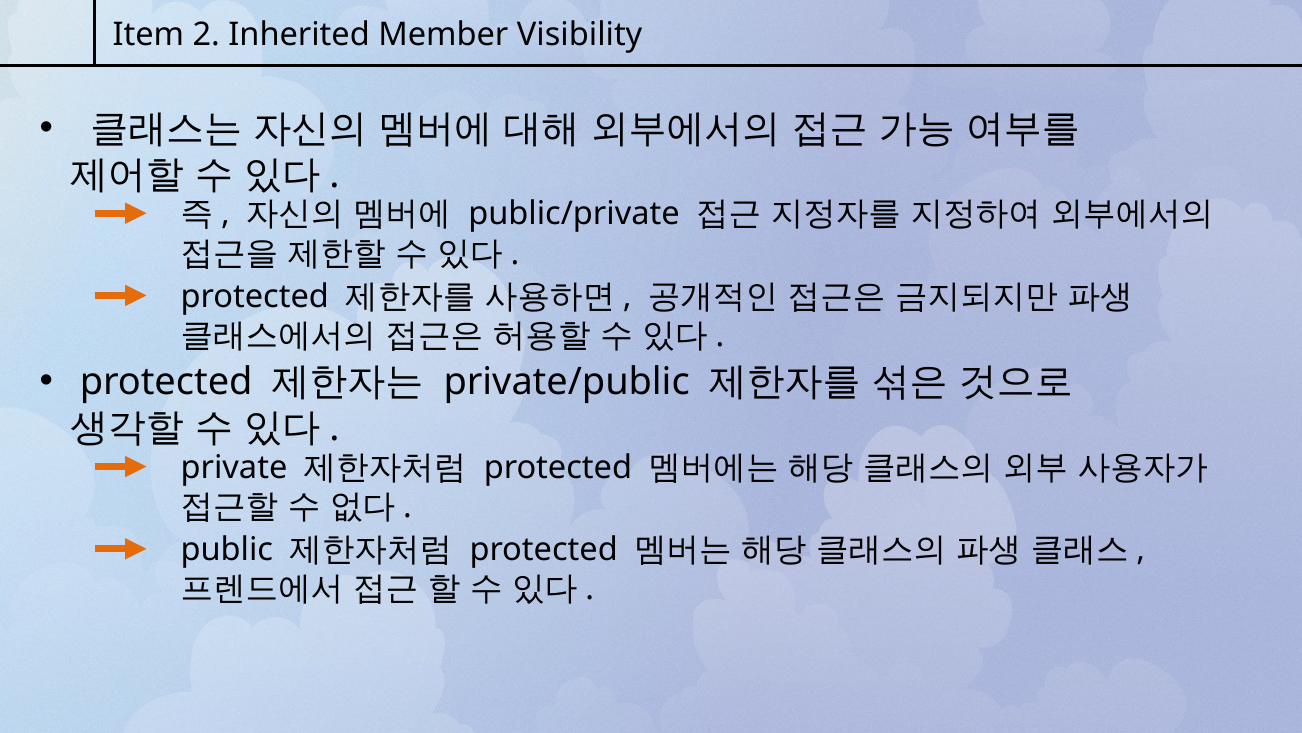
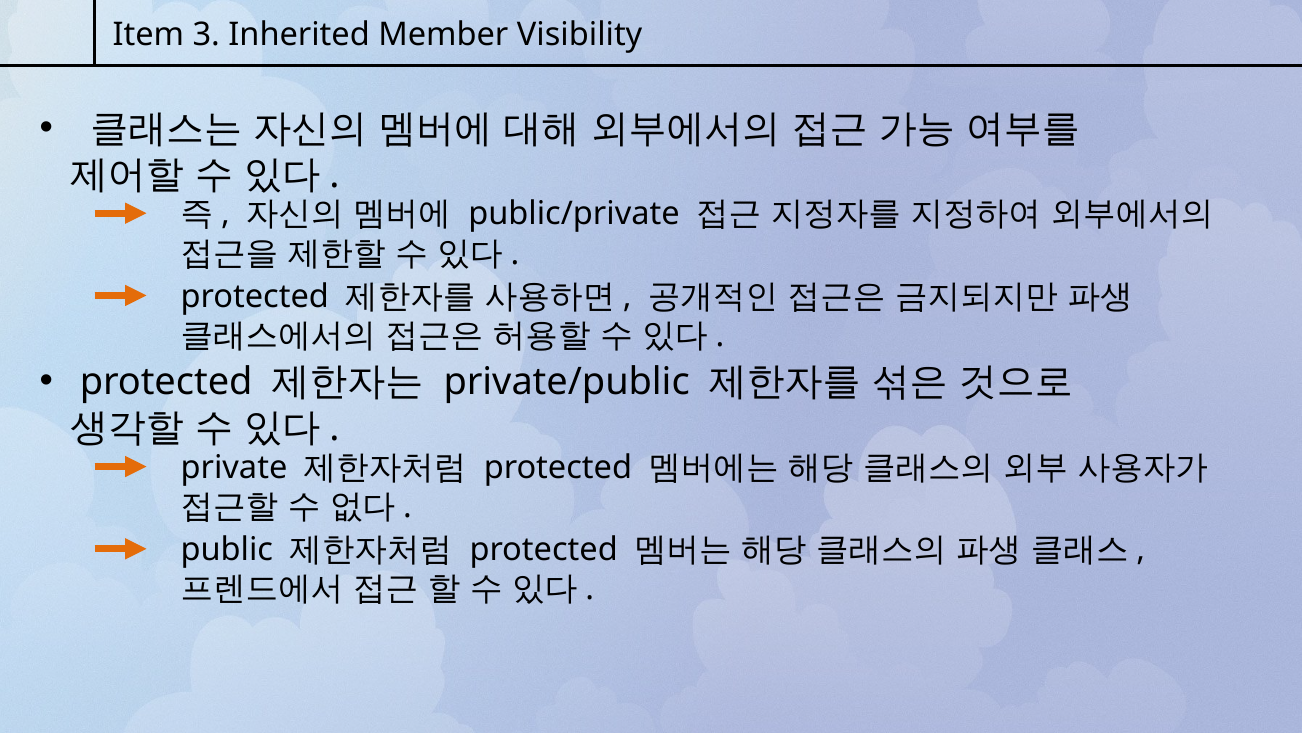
2: 2 -> 3
